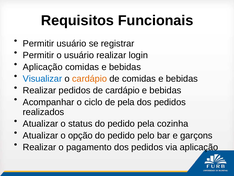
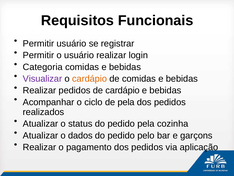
Aplicação at (43, 67): Aplicação -> Categoria
Visualizar colour: blue -> purple
opção: opção -> dados
